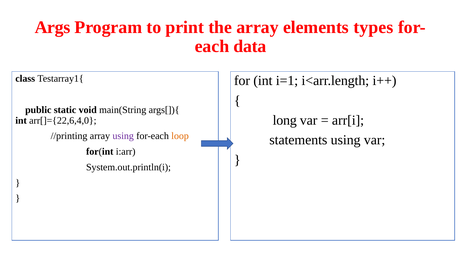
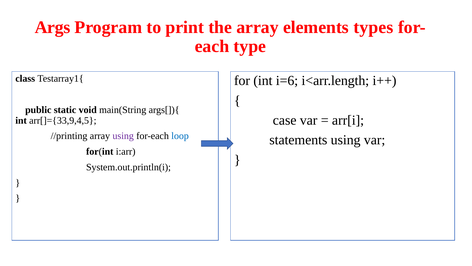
data: data -> type
i=1: i=1 -> i=6
long: long -> case
arr[]={22,6,4,0: arr[]={22,6,4,0 -> arr[]={33,9,4,5
loop colour: orange -> blue
